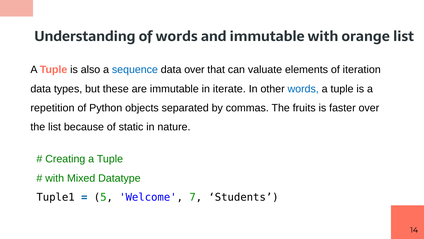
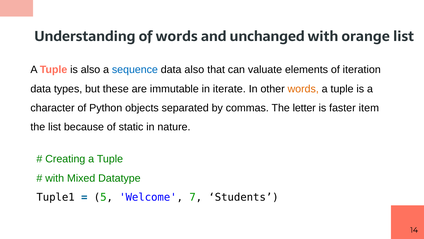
and immutable: immutable -> unchanged
data over: over -> also
words at (303, 89) colour: blue -> orange
repetition: repetition -> character
fruits: fruits -> letter
faster over: over -> item
